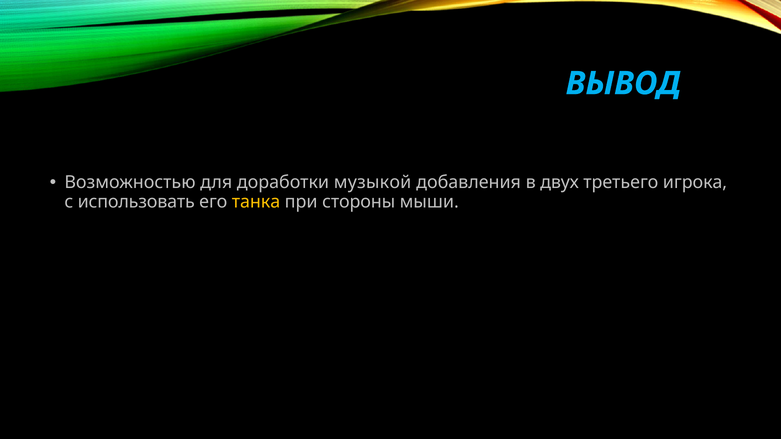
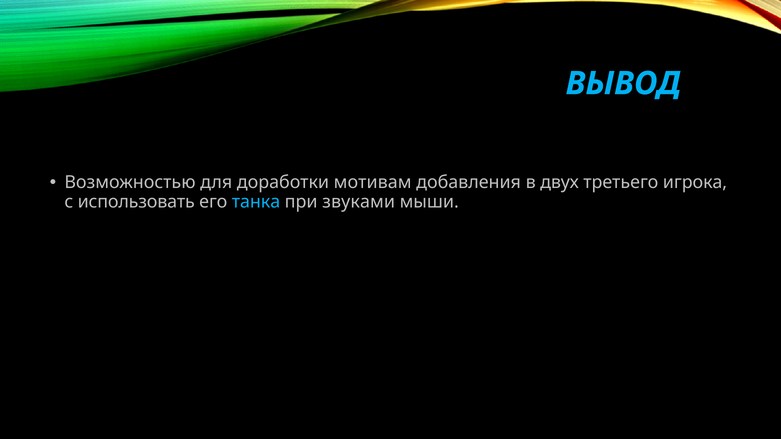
музыкой: музыкой -> мотивам
танка colour: yellow -> light blue
стороны: стороны -> звуками
